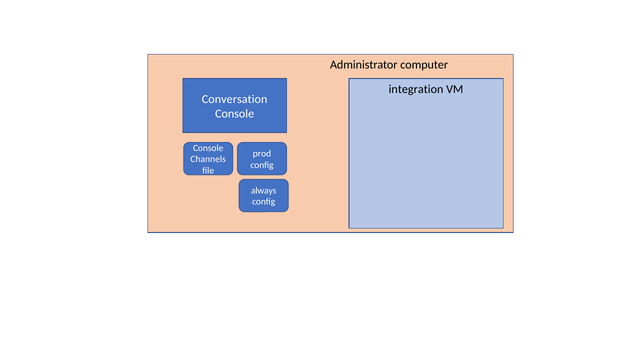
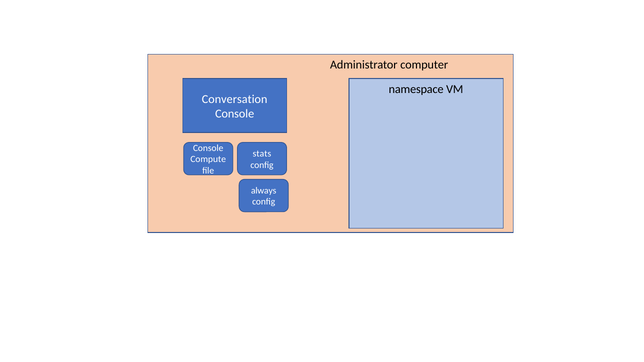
integration: integration -> namespace
prod: prod -> stats
Channels: Channels -> Compute
